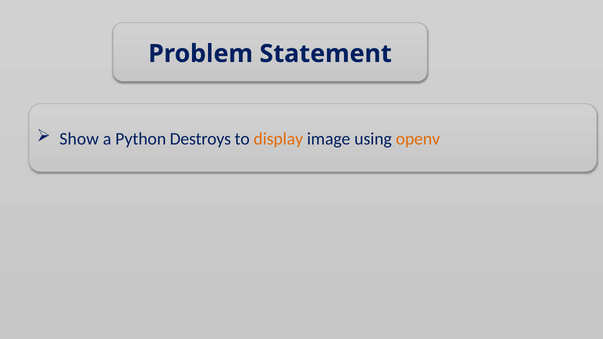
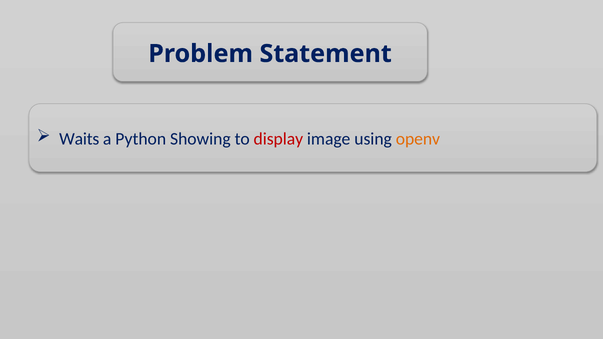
Show: Show -> Waits
Destroys: Destroys -> Showing
display colour: orange -> red
